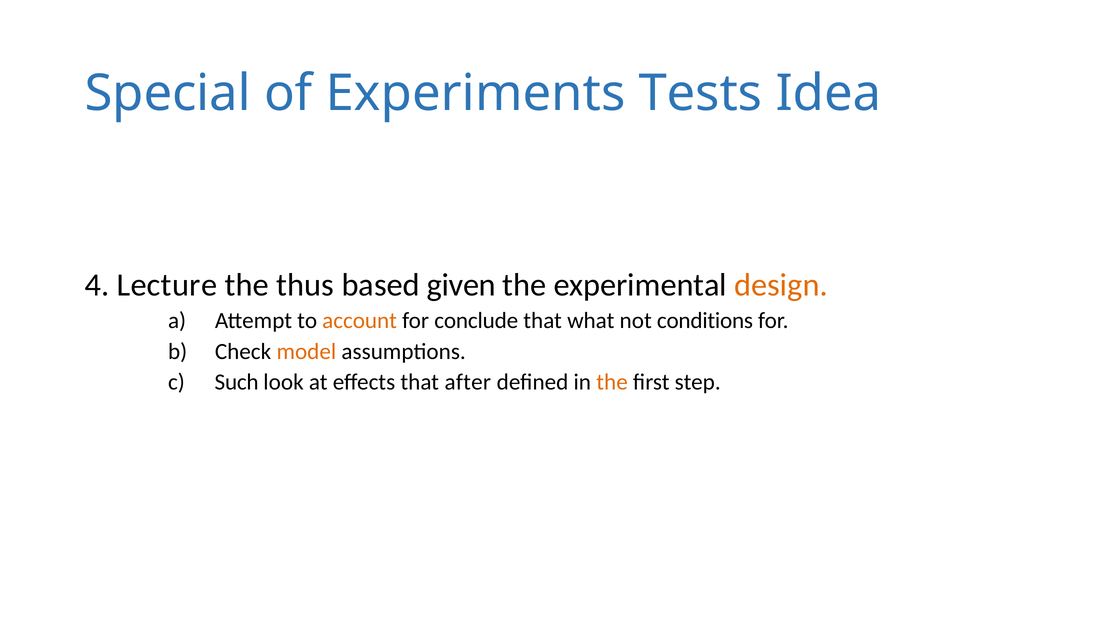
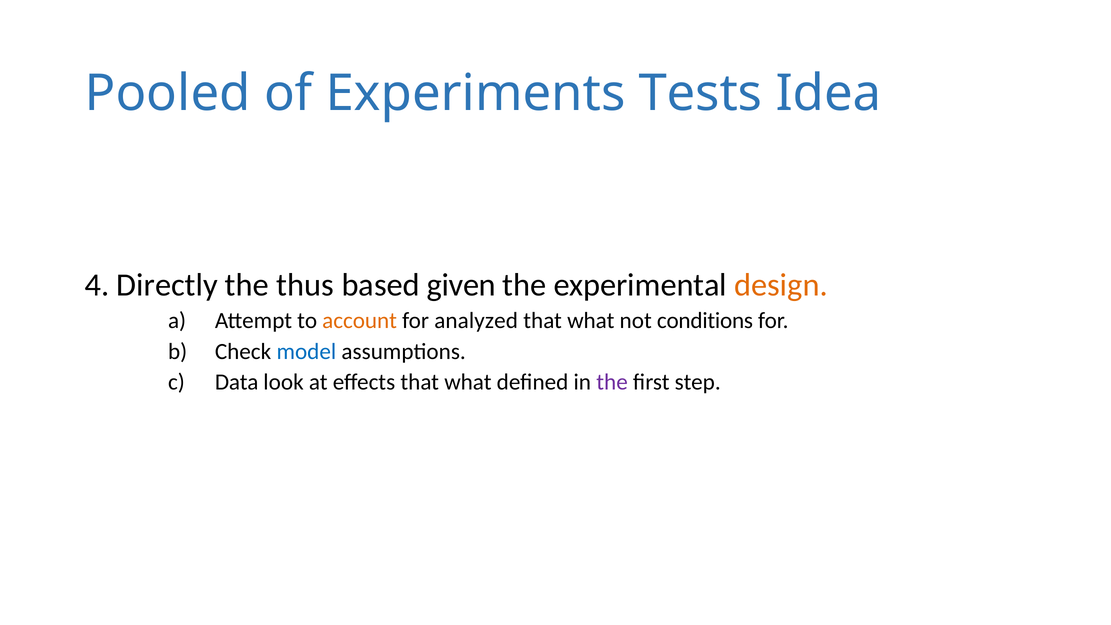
Special: Special -> Pooled
Lecture: Lecture -> Directly
conclude: conclude -> analyzed
model colour: orange -> blue
Such: Such -> Data
effects that after: after -> what
the at (612, 382) colour: orange -> purple
